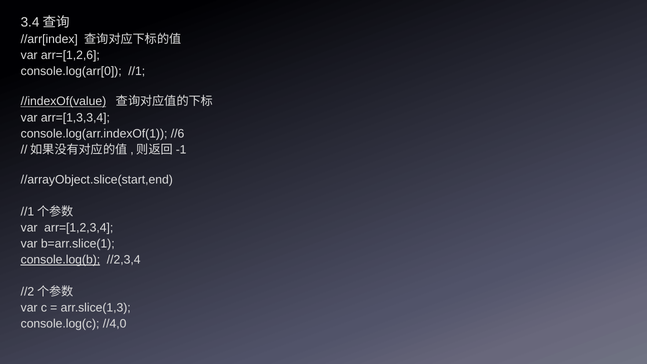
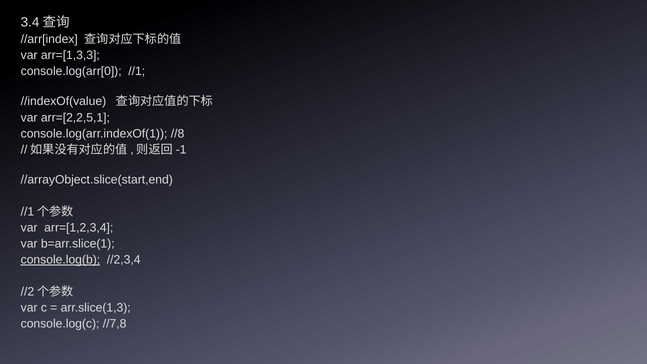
arr=[1,2,6: arr=[1,2,6 -> arr=[1,3,3
//indexOf(value underline: present -> none
arr=[1,3,3,4: arr=[1,3,3,4 -> arr=[2,2,5,1
//6: //6 -> //8
//4,0: //4,0 -> //7,8
